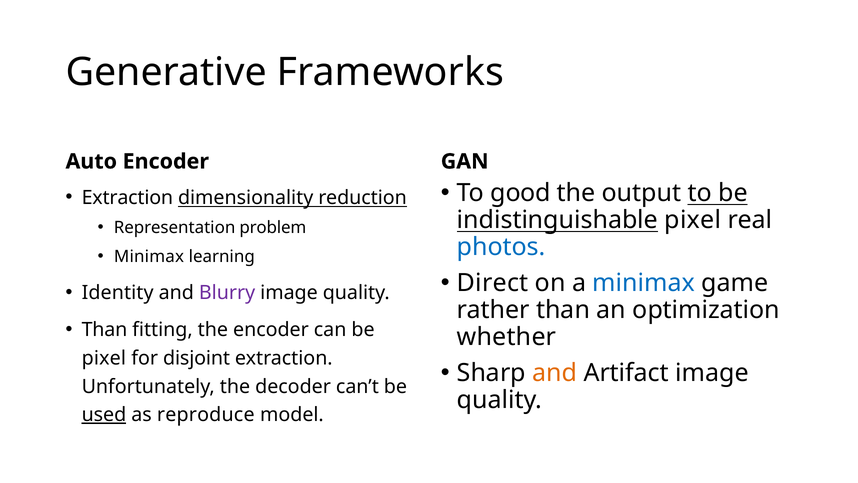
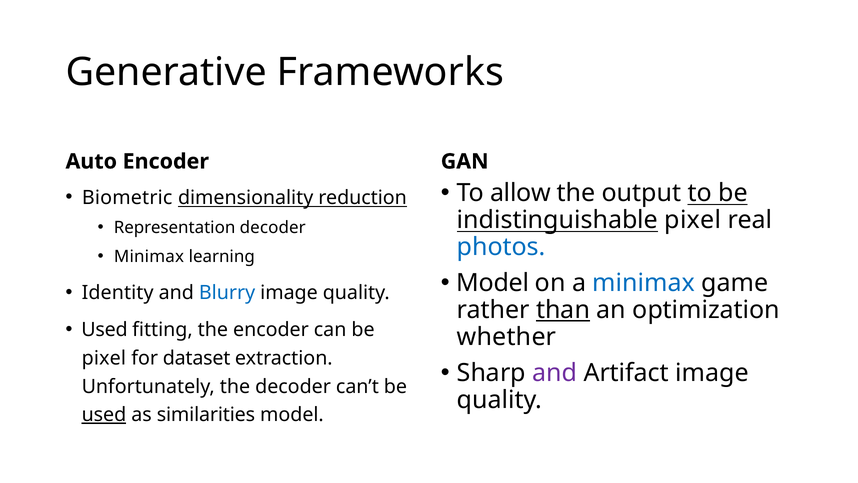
good: good -> allow
Extraction at (127, 197): Extraction -> Biometric
Representation problem: problem -> decoder
Direct at (493, 283): Direct -> Model
Blurry colour: purple -> blue
than at (563, 310) underline: none -> present
Than at (104, 330): Than -> Used
disjoint: disjoint -> dataset
and at (555, 373) colour: orange -> purple
reproduce: reproduce -> similarities
